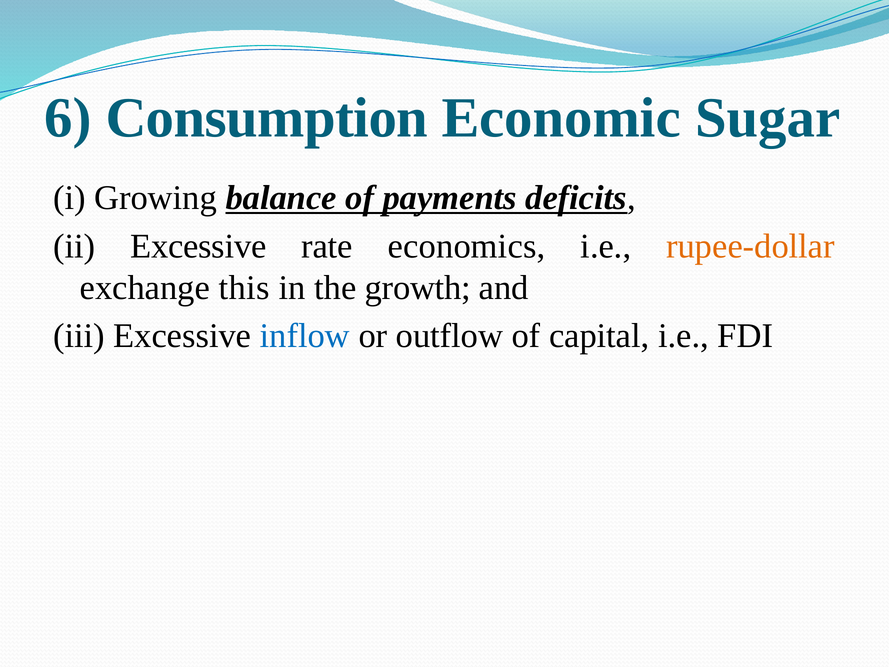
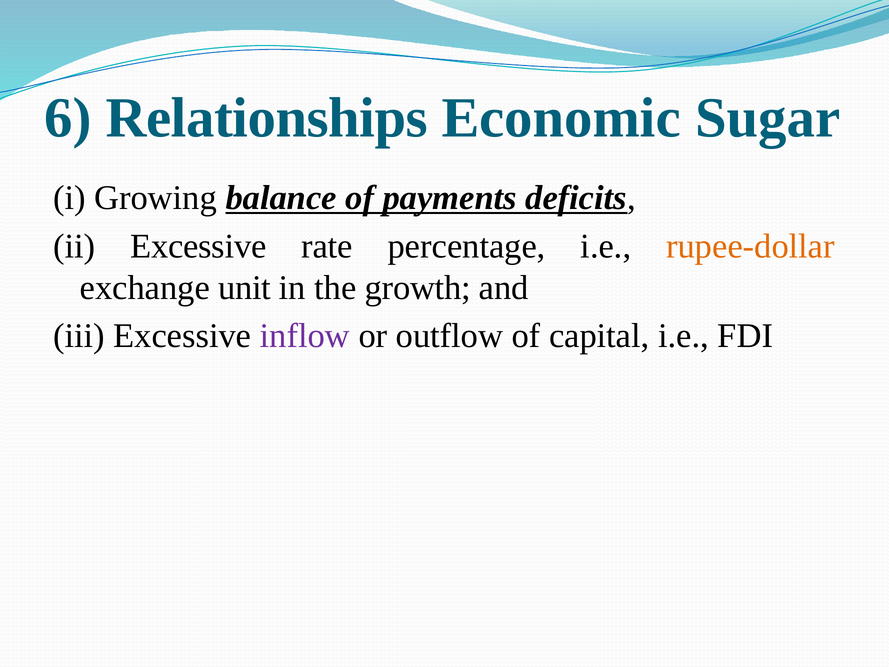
Consumption: Consumption -> Relationships
economics: economics -> percentage
this: this -> unit
inflow colour: blue -> purple
